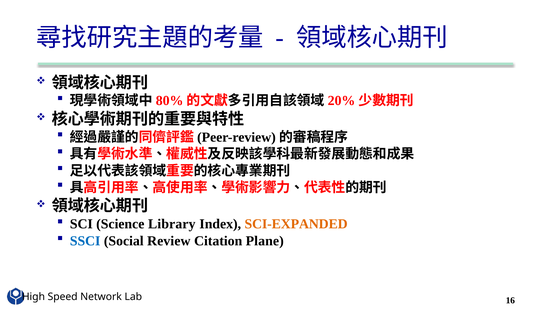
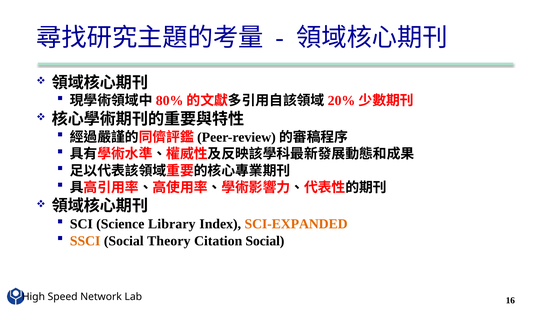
SSCI colour: blue -> orange
Review: Review -> Theory
Citation Plane: Plane -> Social
